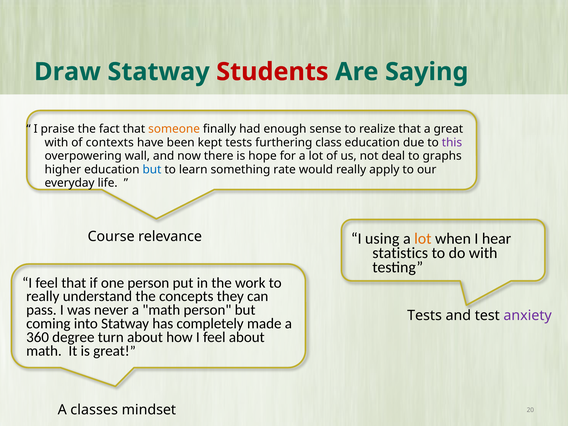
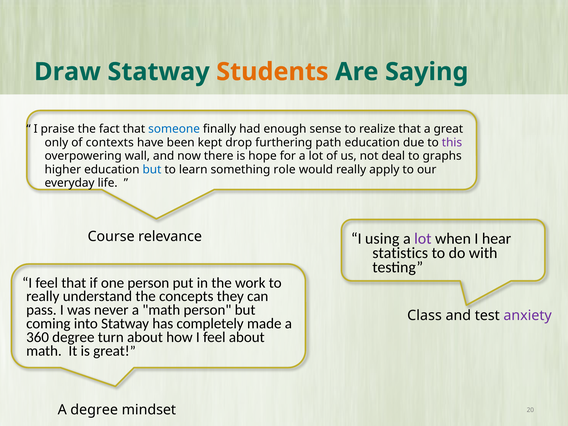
Students colour: red -> orange
someone colour: orange -> blue
with at (56, 143): with -> only
kept tests: tests -> drop
class: class -> path
rate: rate -> role
lot at (423, 238) colour: orange -> purple
Tests at (425, 316): Tests -> Class
A classes: classes -> degree
